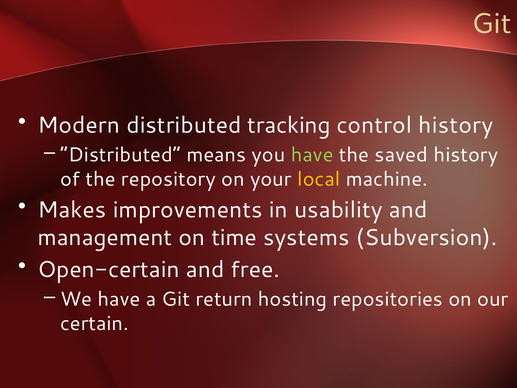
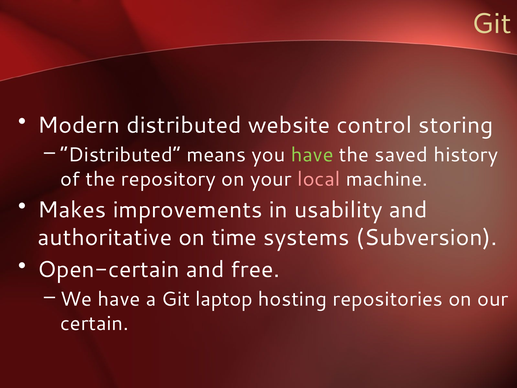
tracking: tracking -> website
control history: history -> storing
local colour: yellow -> pink
management: management -> authoritative
return: return -> laptop
